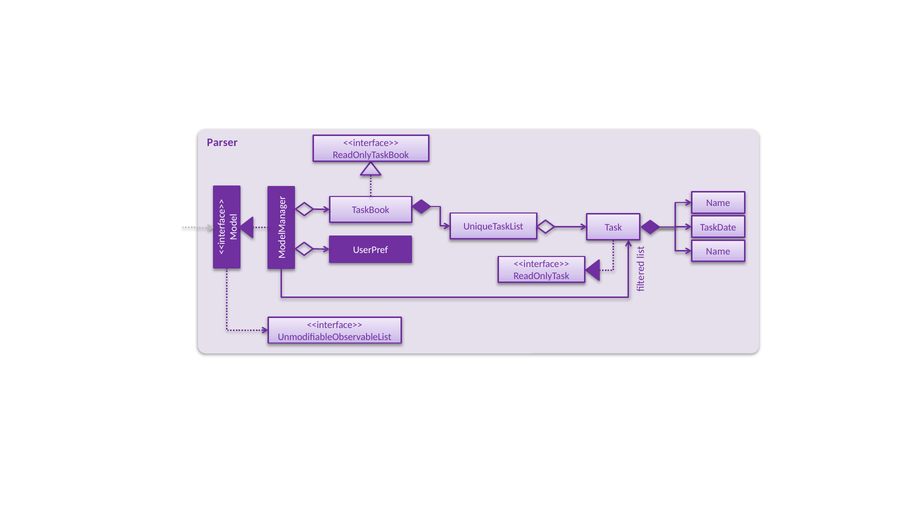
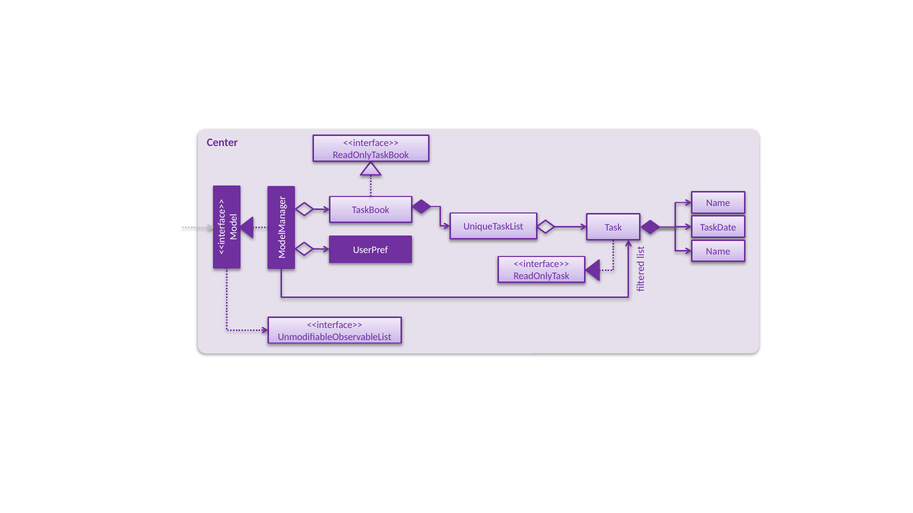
Parser: Parser -> Center
